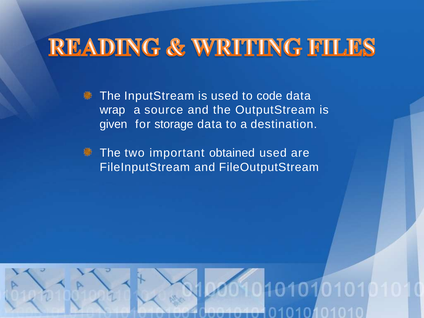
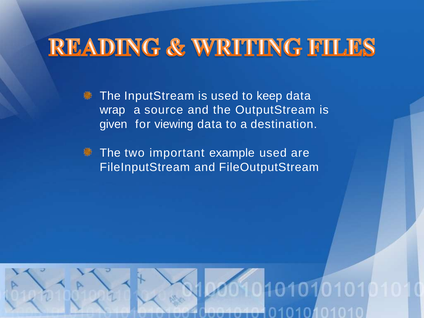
code: code -> keep
storage: storage -> viewing
obtained: obtained -> example
